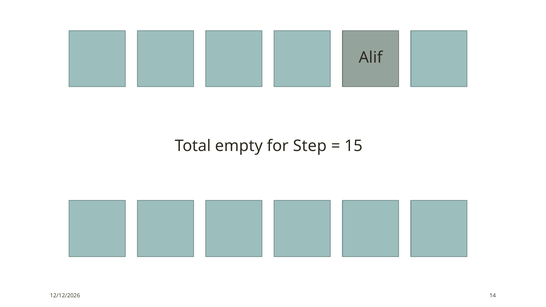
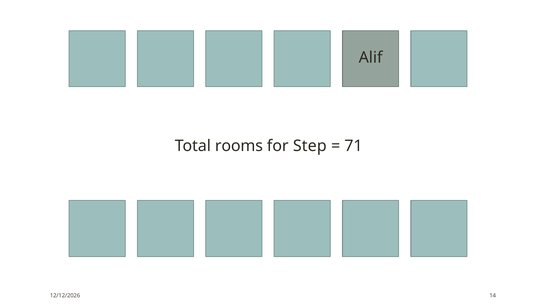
empty: empty -> rooms
15: 15 -> 71
